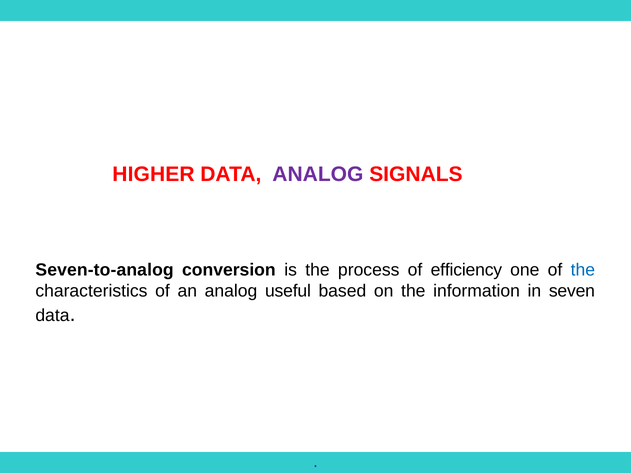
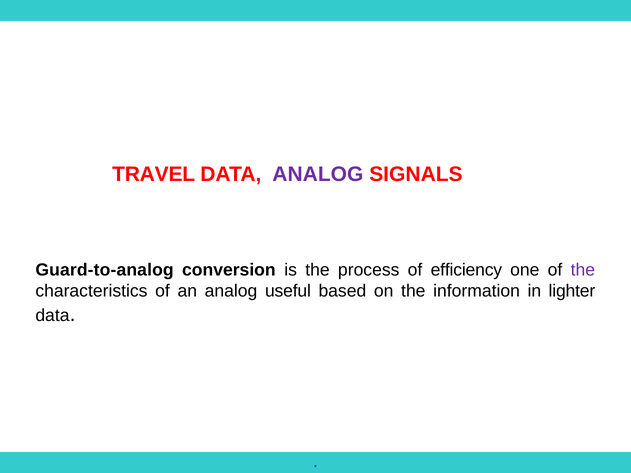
HIGHER: HIGHER -> TRAVEL
Seven-to-analog: Seven-to-analog -> Guard-to-analog
the at (583, 270) colour: blue -> purple
seven: seven -> lighter
